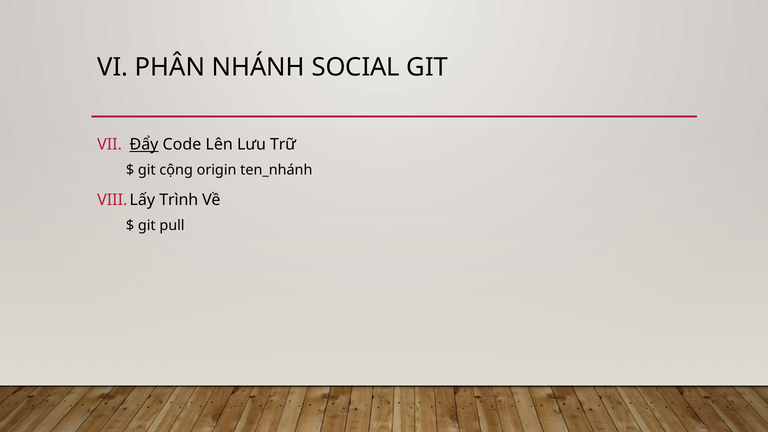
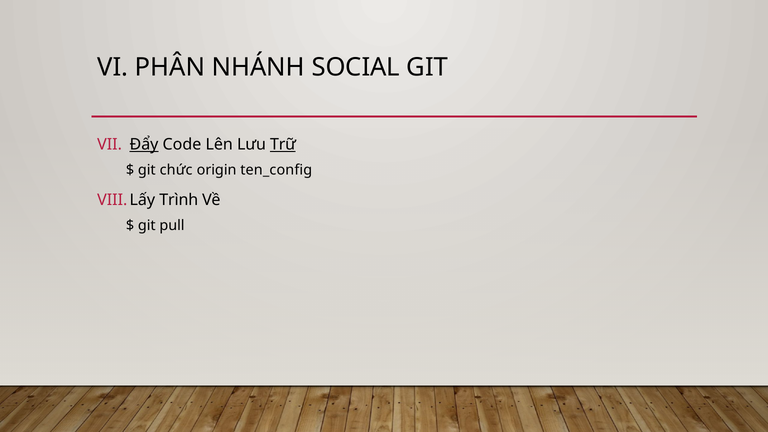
Trữ underline: none -> present
cộng: cộng -> chức
ten_nhánh: ten_nhánh -> ten_config
